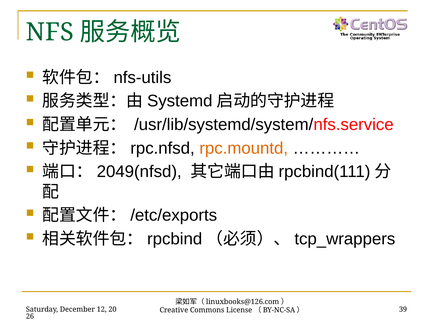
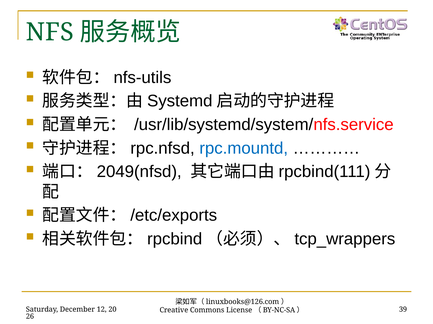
rpc.mountd colour: orange -> blue
